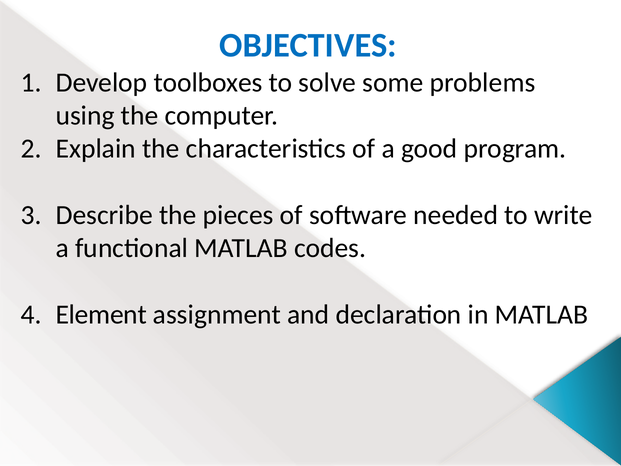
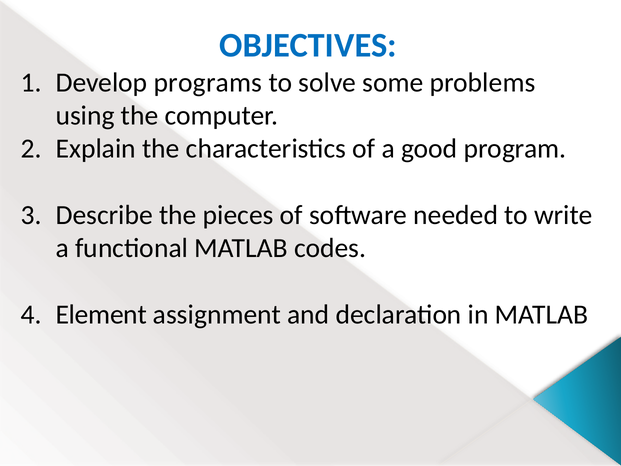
toolboxes: toolboxes -> programs
